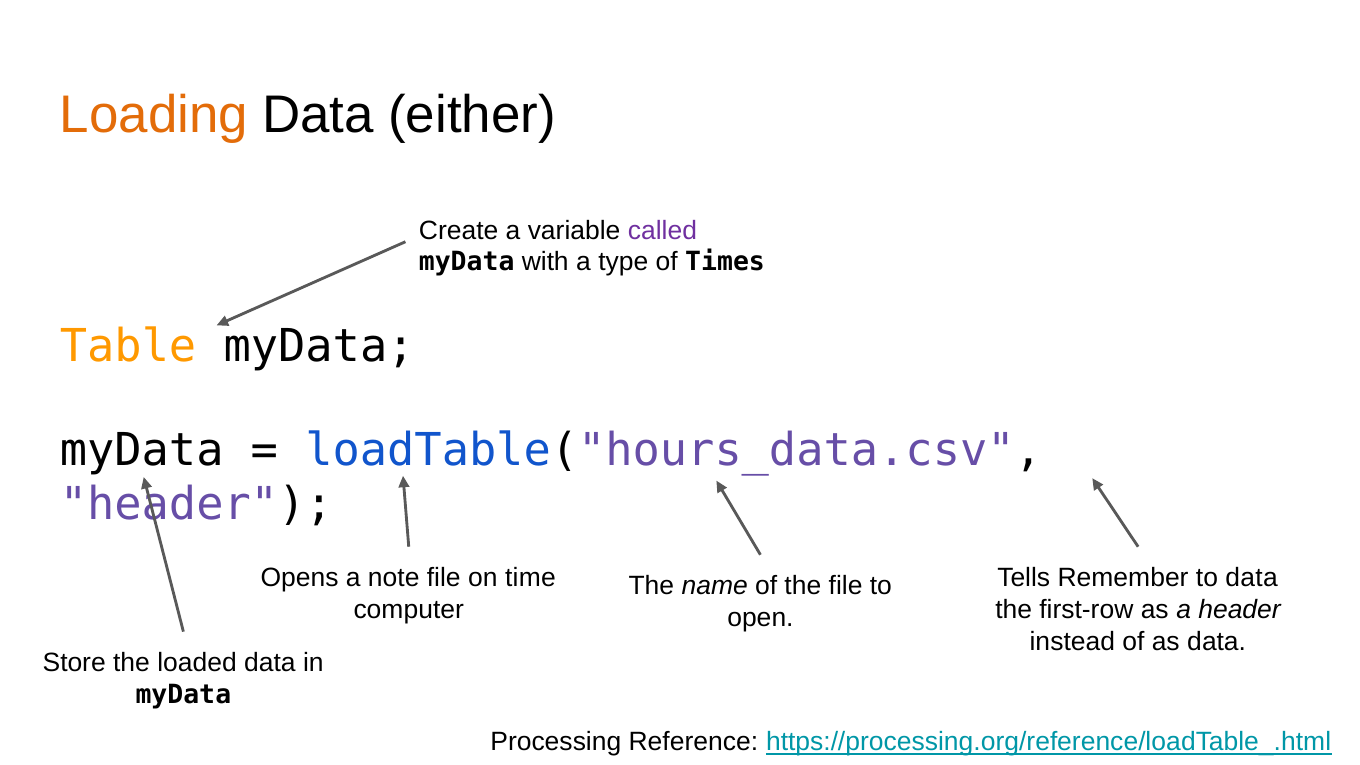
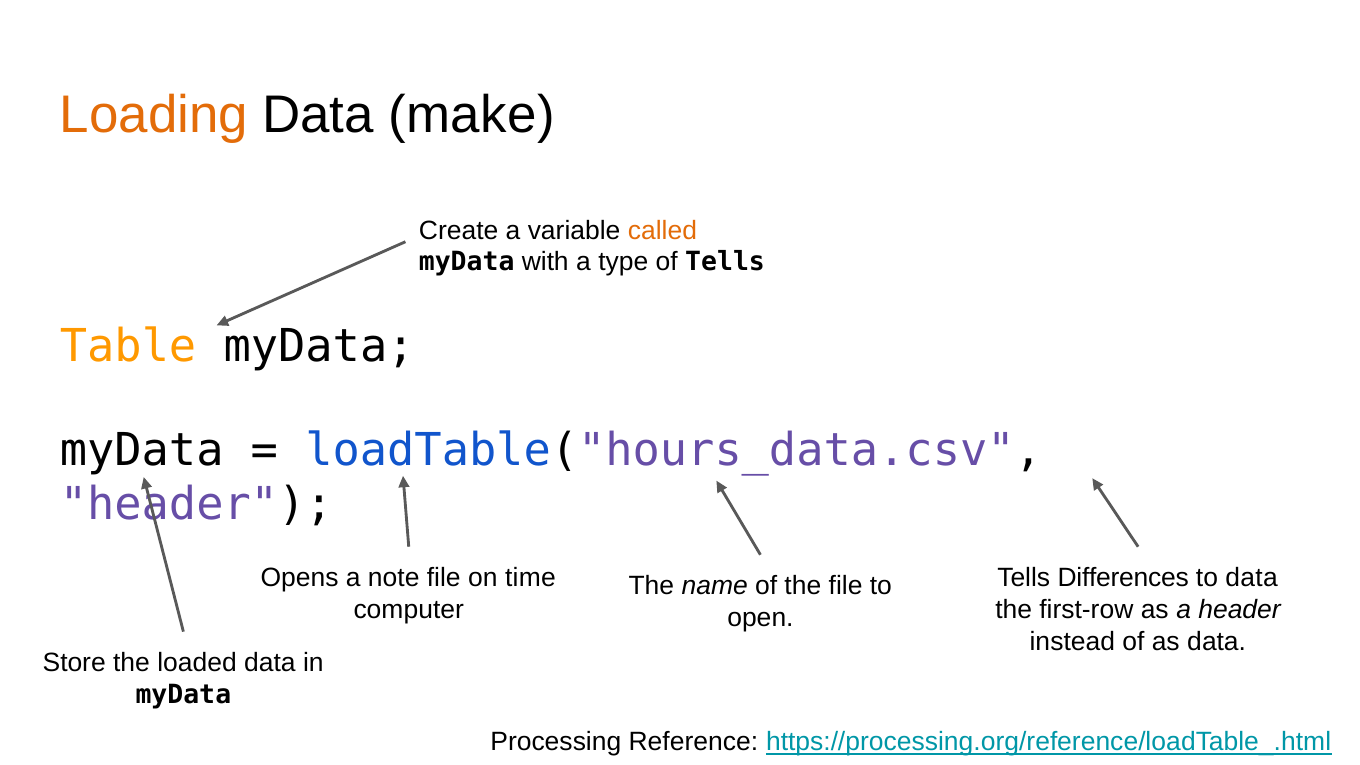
either: either -> make
called colour: purple -> orange
of Times: Times -> Tells
Remember: Remember -> Differences
